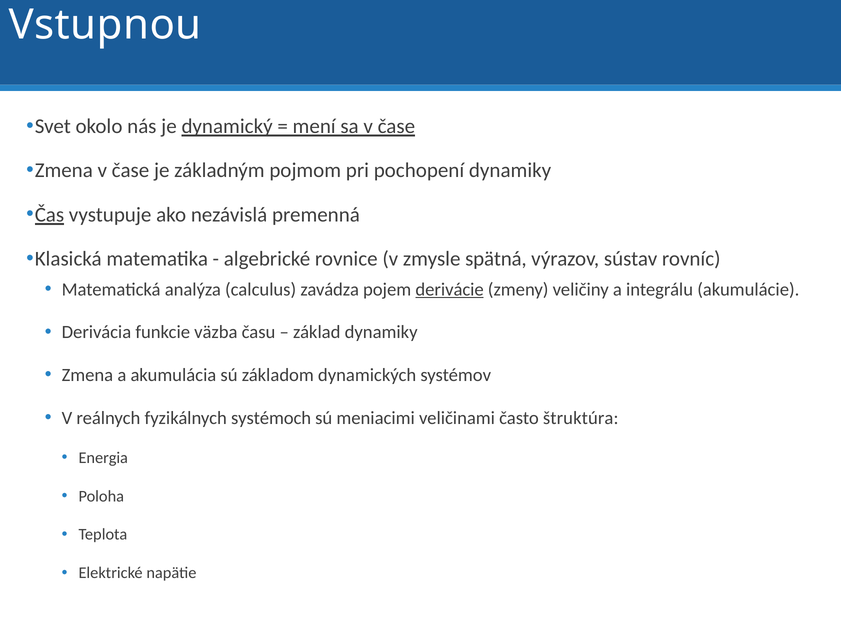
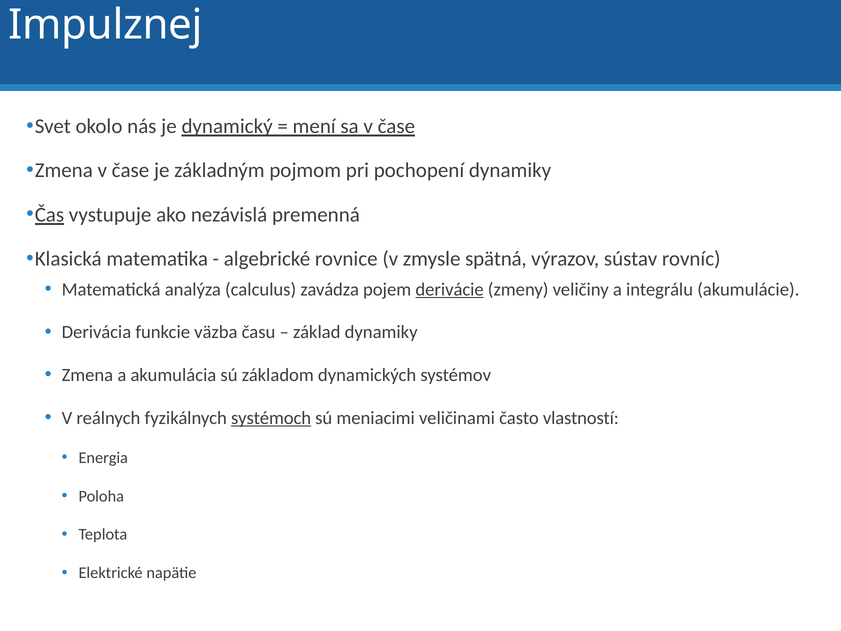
Vstupnou: Vstupnou -> Impulznej
systémoch underline: none -> present
štruktúra: štruktúra -> vlastností
